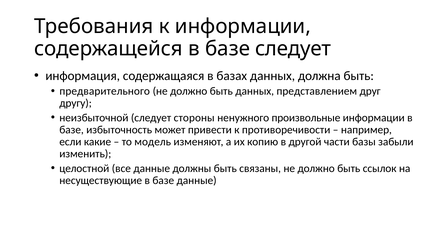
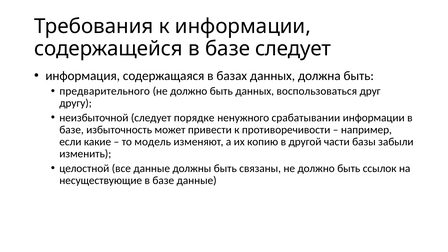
представлением: представлением -> воспользоваться
стороны: стороны -> порядке
произвольные: произвольные -> срабатывании
